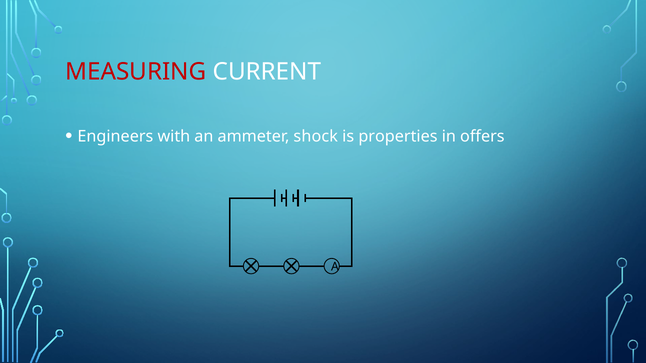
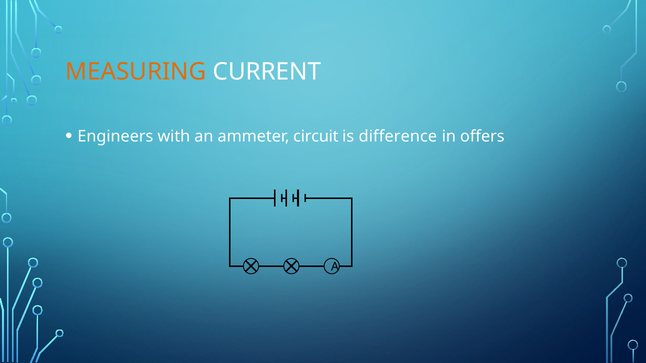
MEASURING colour: red -> orange
shock: shock -> circuit
properties: properties -> difference
